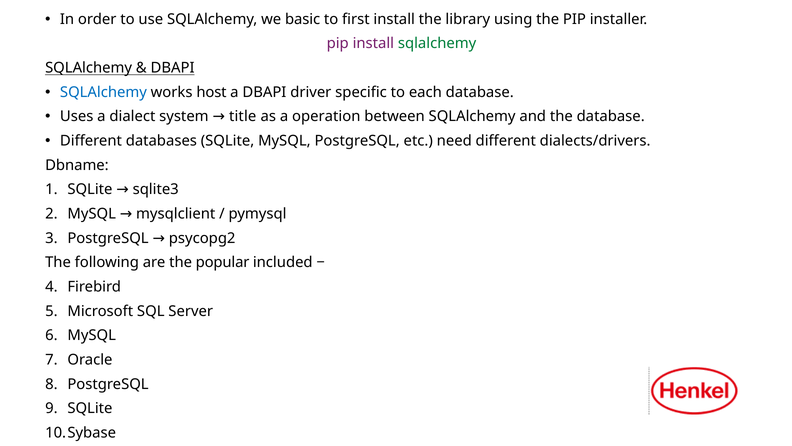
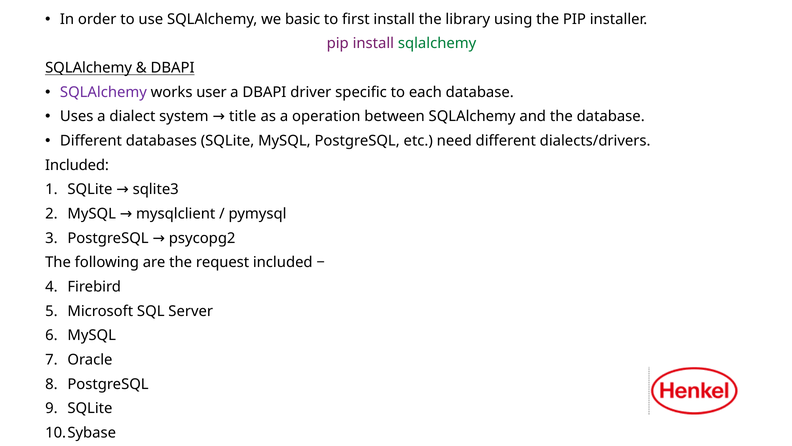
SQLAlchemy at (103, 92) colour: blue -> purple
host: host -> user
Dbname at (77, 165): Dbname -> Included
popular: popular -> request
